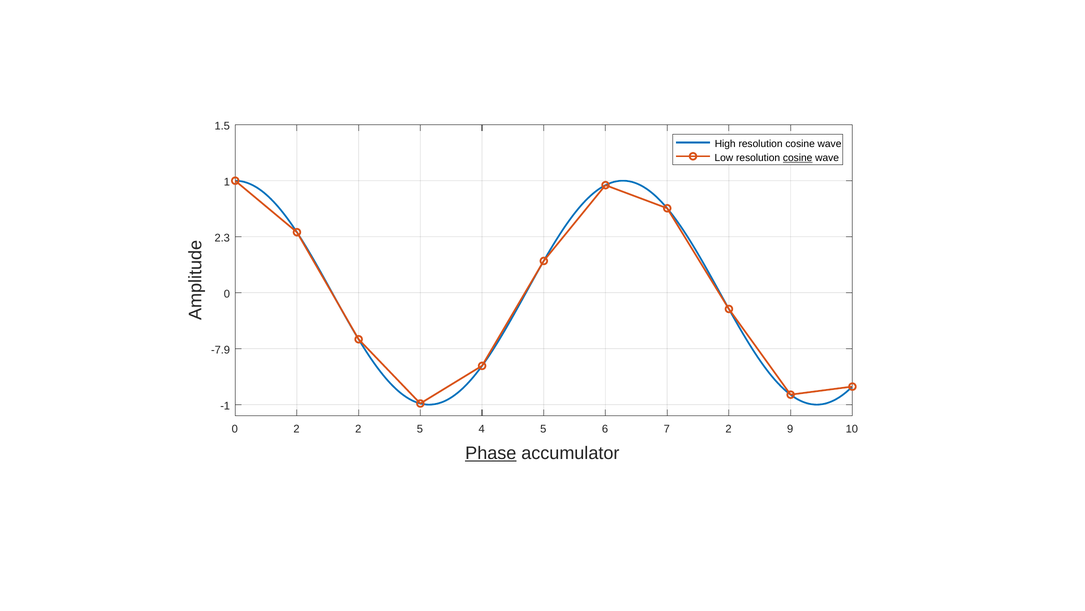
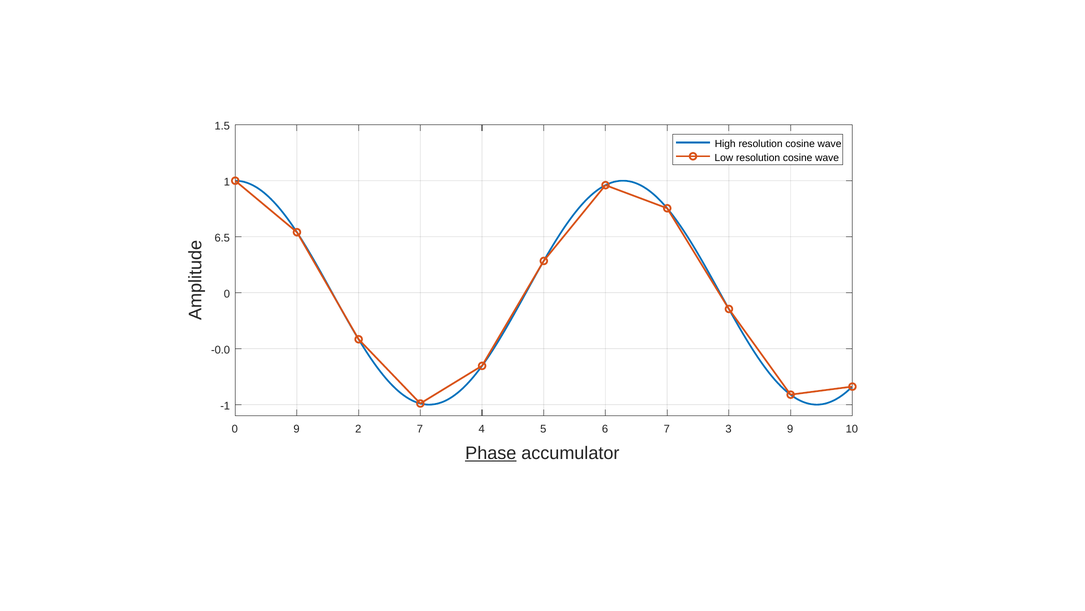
cosine at (798, 158) underline: present -> none
2.3: 2.3 -> 6.5
-7.9: -7.9 -> -0.0
0 2: 2 -> 9
2 5: 5 -> 7
7 2: 2 -> 3
